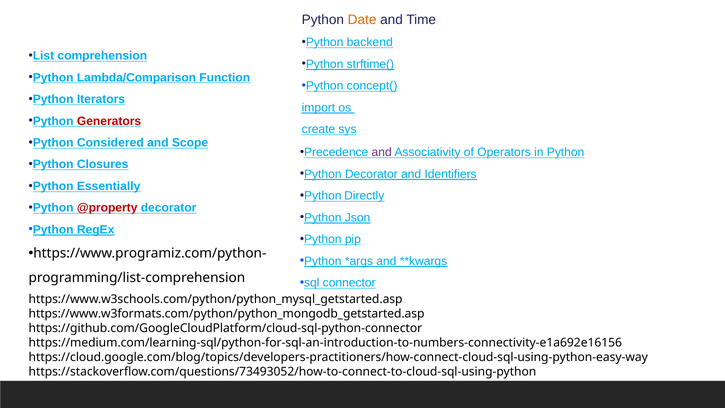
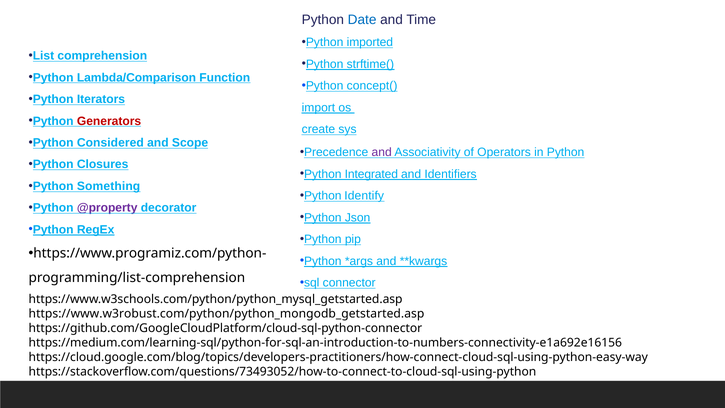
Date colour: orange -> blue
backend: backend -> imported
Python Decorator: Decorator -> Integrated
Essentially: Essentially -> Something
Directly: Directly -> Identify
@property colour: red -> purple
https://www.w3formats.com/python/python_mongodb_getstarted.asp: https://www.w3formats.com/python/python_mongodb_getstarted.asp -> https://www.w3robust.com/python/python_mongodb_getstarted.asp
